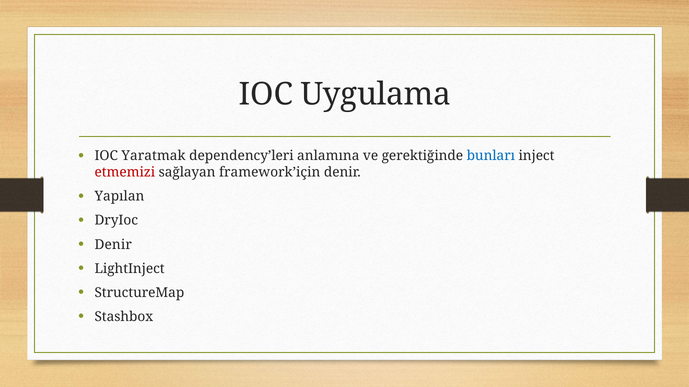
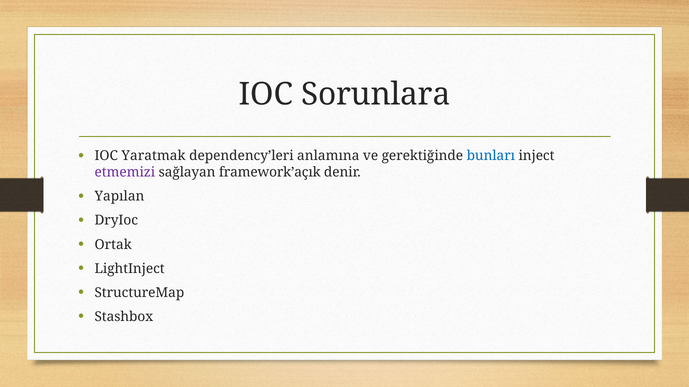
Uygulama: Uygulama -> Sorunlara
etmemizi colour: red -> purple
framework’için: framework’için -> framework’açık
Denir at (113, 245): Denir -> Ortak
